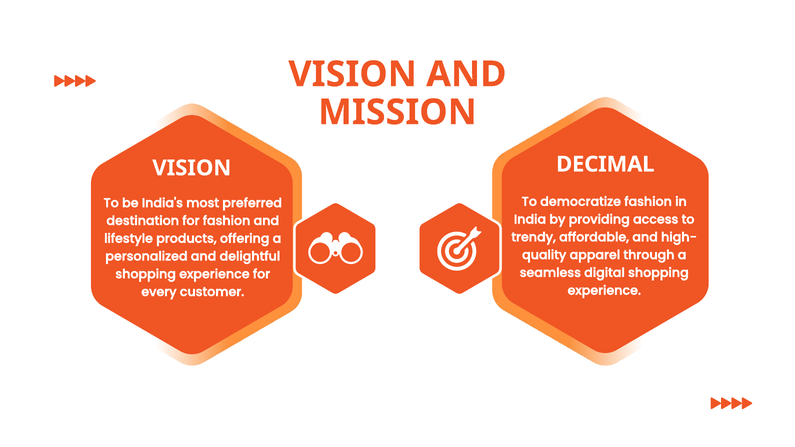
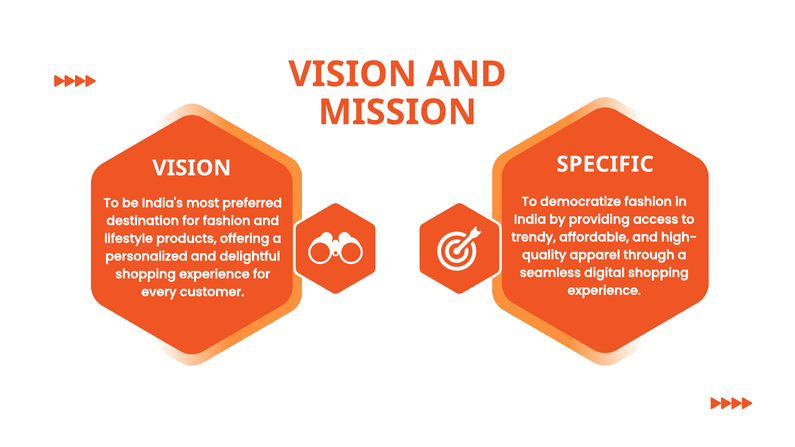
DECIMAL: DECIMAL -> SPECIFIC
